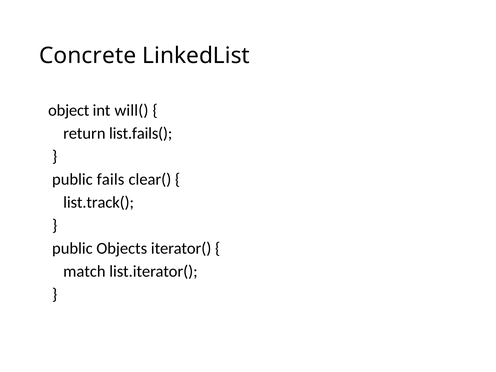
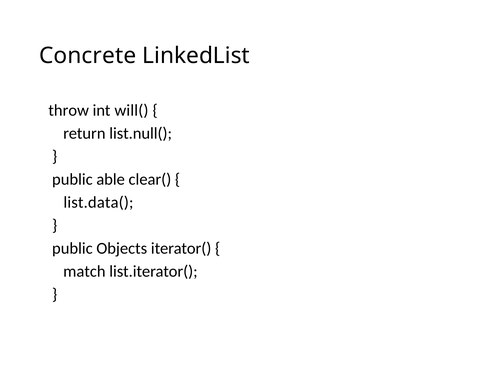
object: object -> throw
list.fails(: list.fails( -> list.null(
fails: fails -> able
list.track(: list.track( -> list.data(
